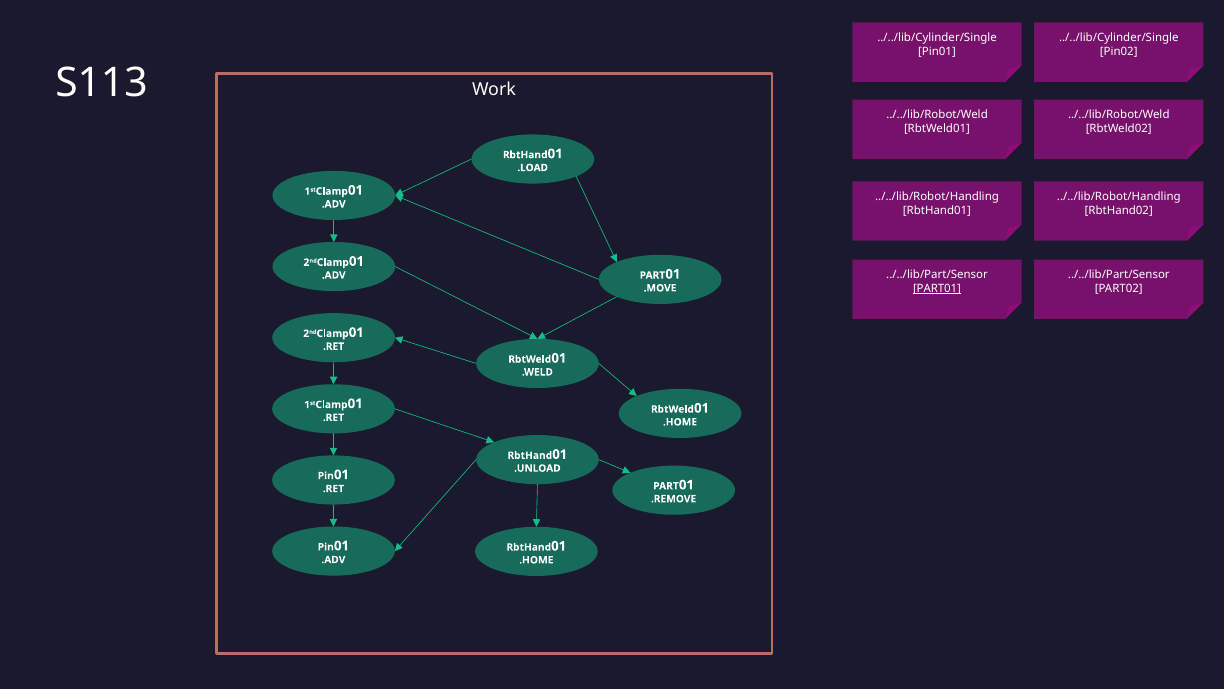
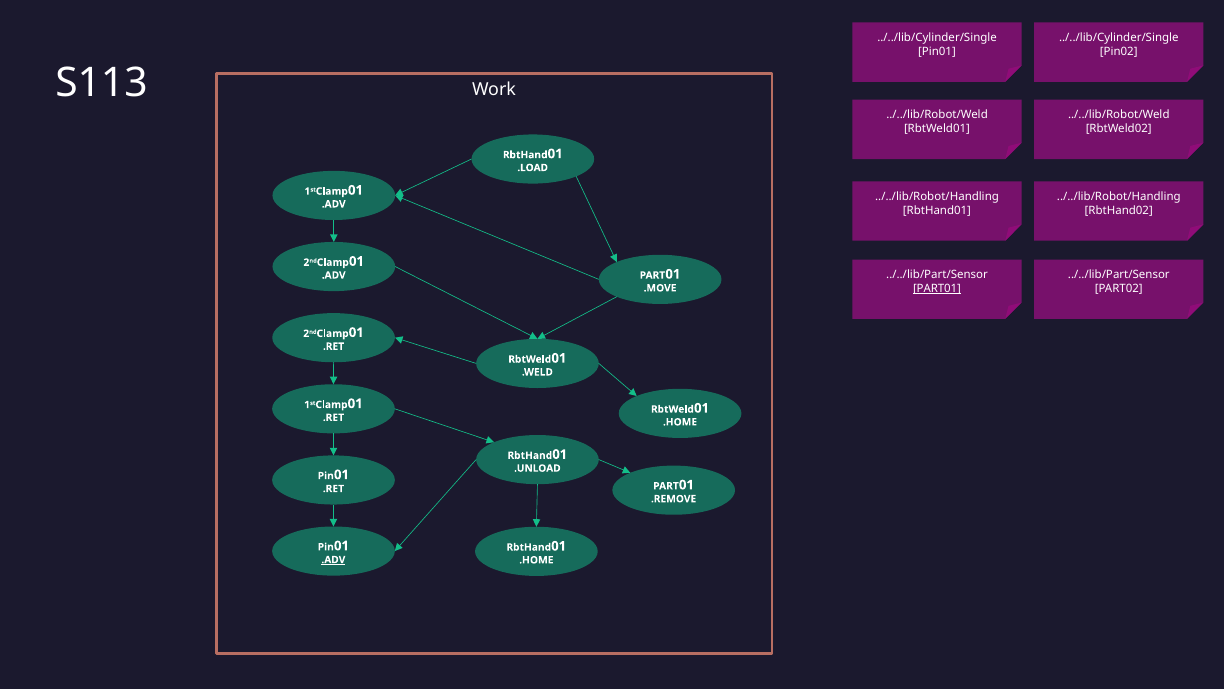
.ADV at (333, 559) underline: none -> present
